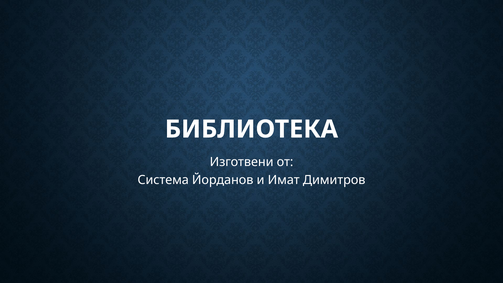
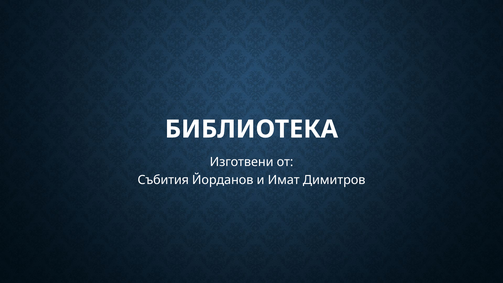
Система: Система -> Събития
